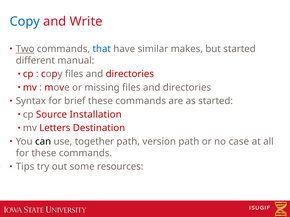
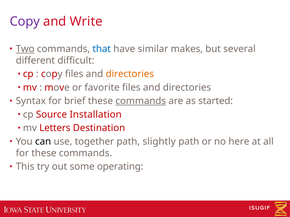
Copy at (25, 21) colour: blue -> purple
but started: started -> several
manual: manual -> difficult
directories at (130, 74) colour: red -> orange
missing: missing -> favorite
commands at (141, 101) underline: none -> present
version: version -> slightly
case: case -> here
Tips: Tips -> This
resources: resources -> operating
